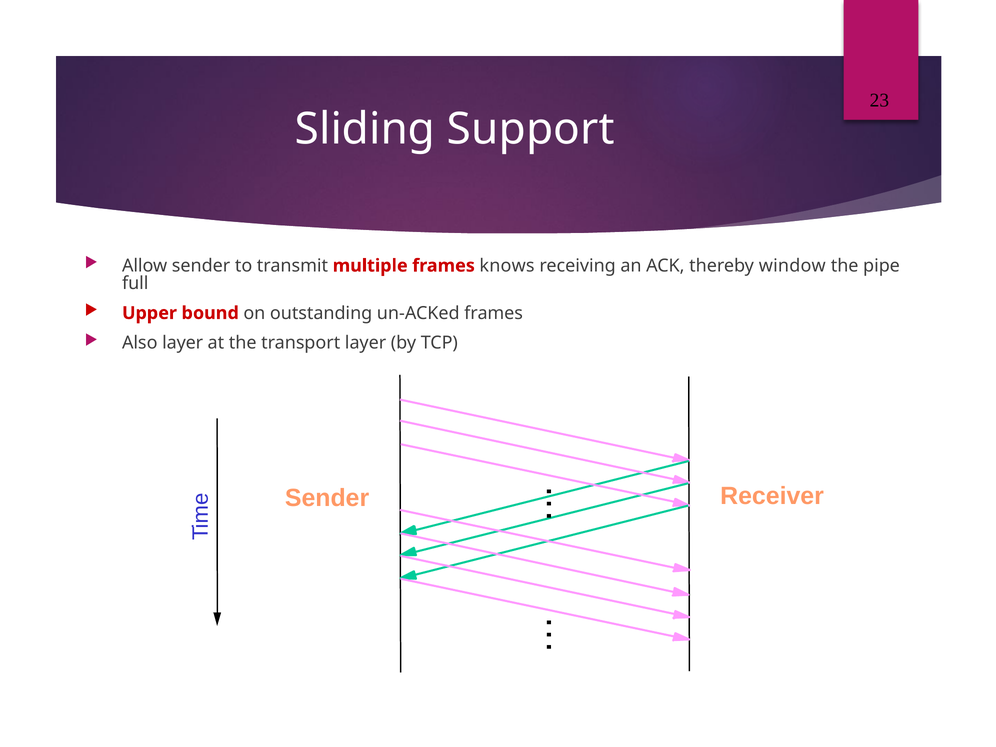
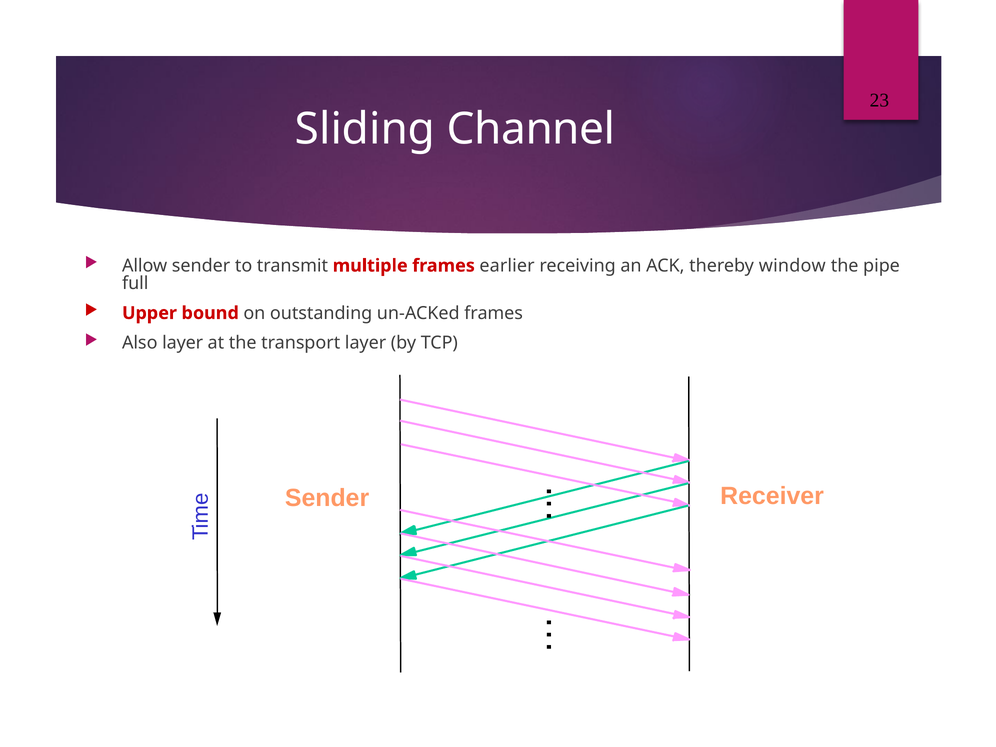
Support: Support -> Channel
knows: knows -> earlier
